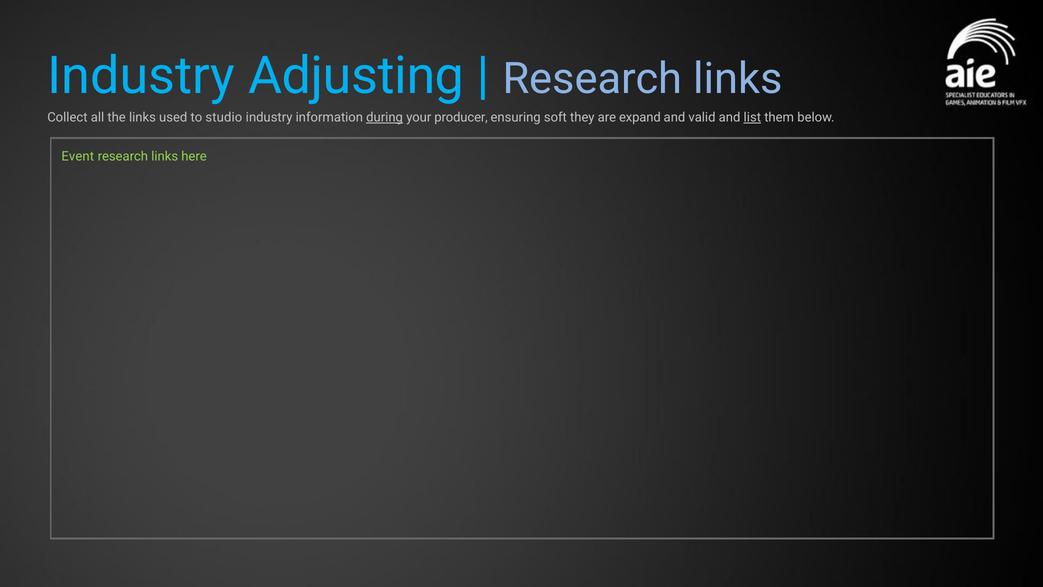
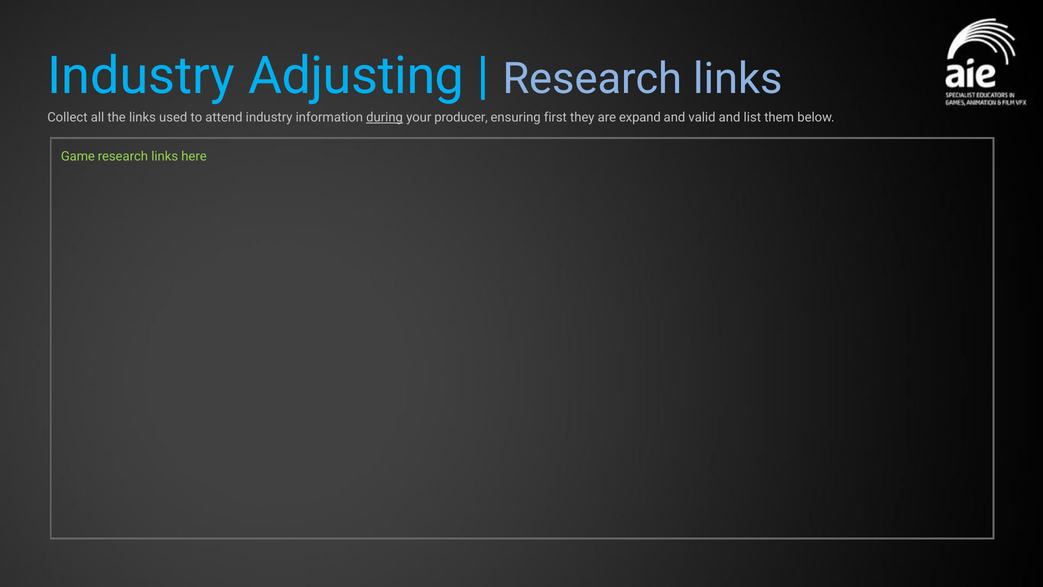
studio: studio -> attend
soft: soft -> first
list underline: present -> none
Event: Event -> Game
